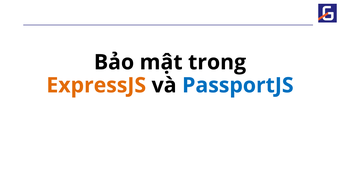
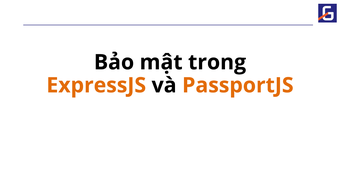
PassportJS colour: blue -> orange
